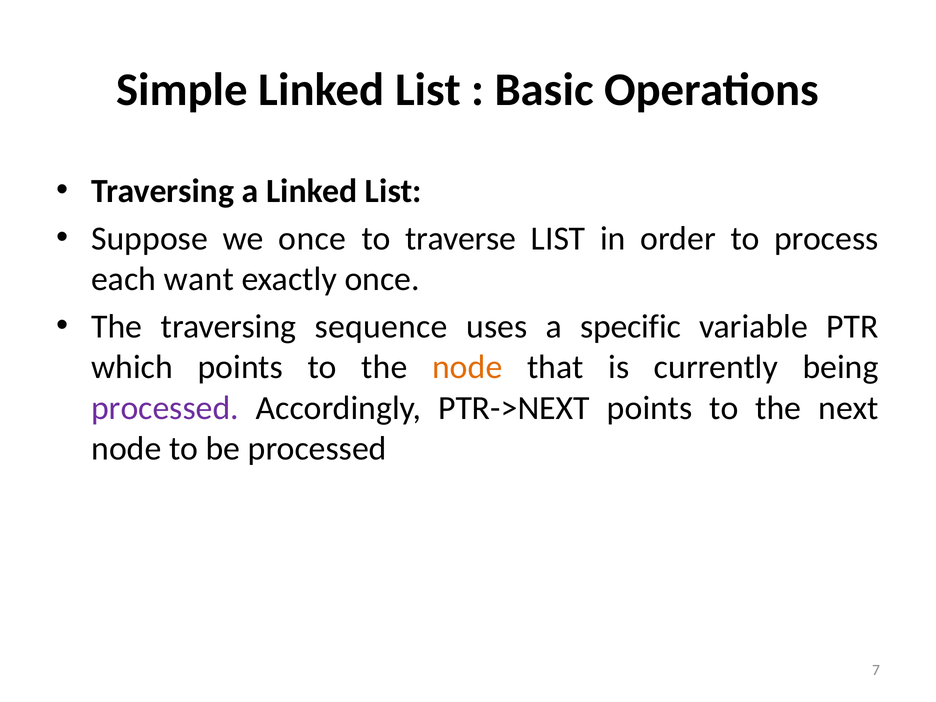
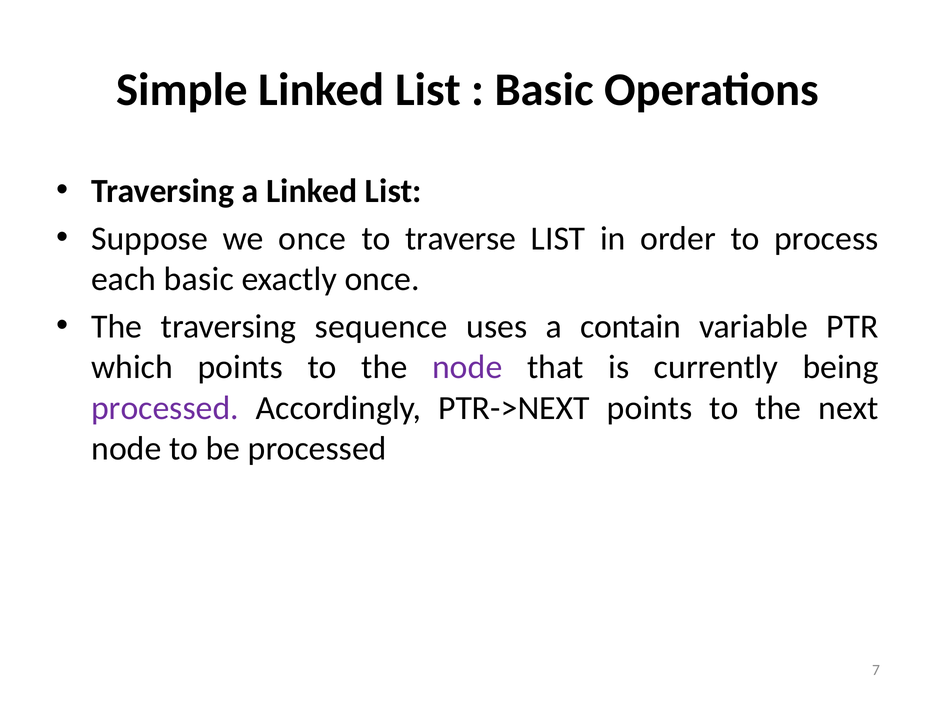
each want: want -> basic
specific: specific -> contain
node at (467, 367) colour: orange -> purple
